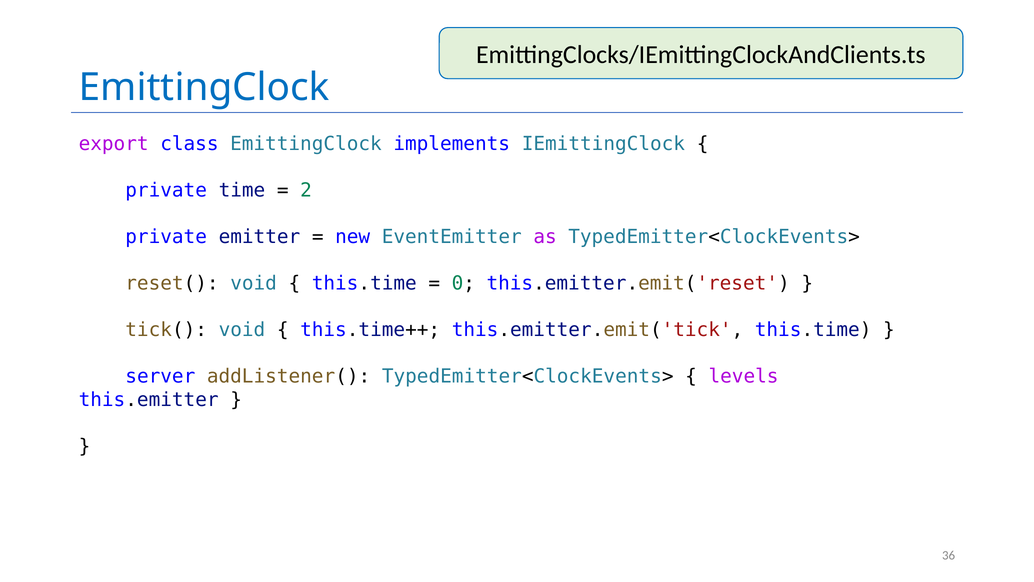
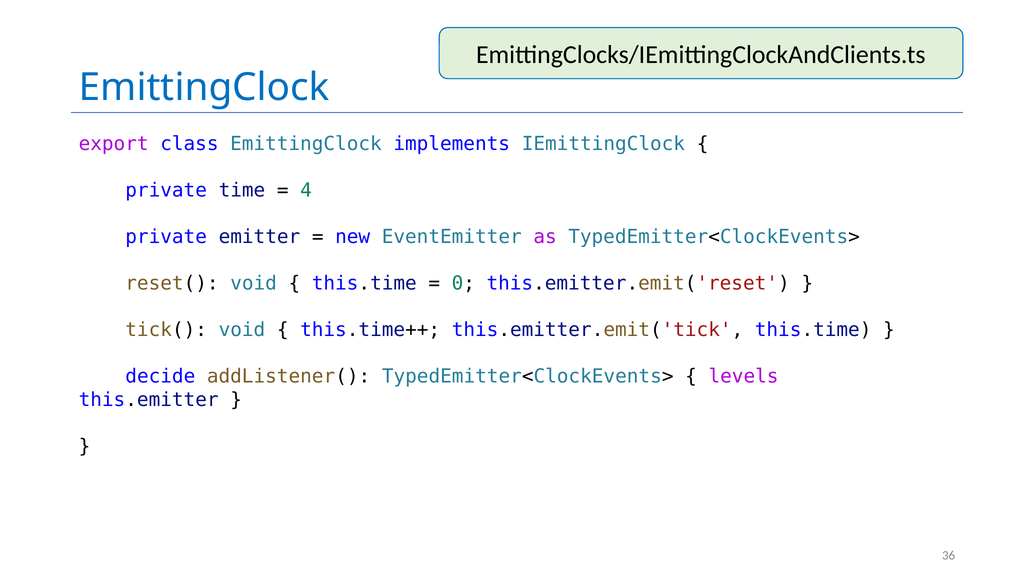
2: 2 -> 4
server: server -> decide
